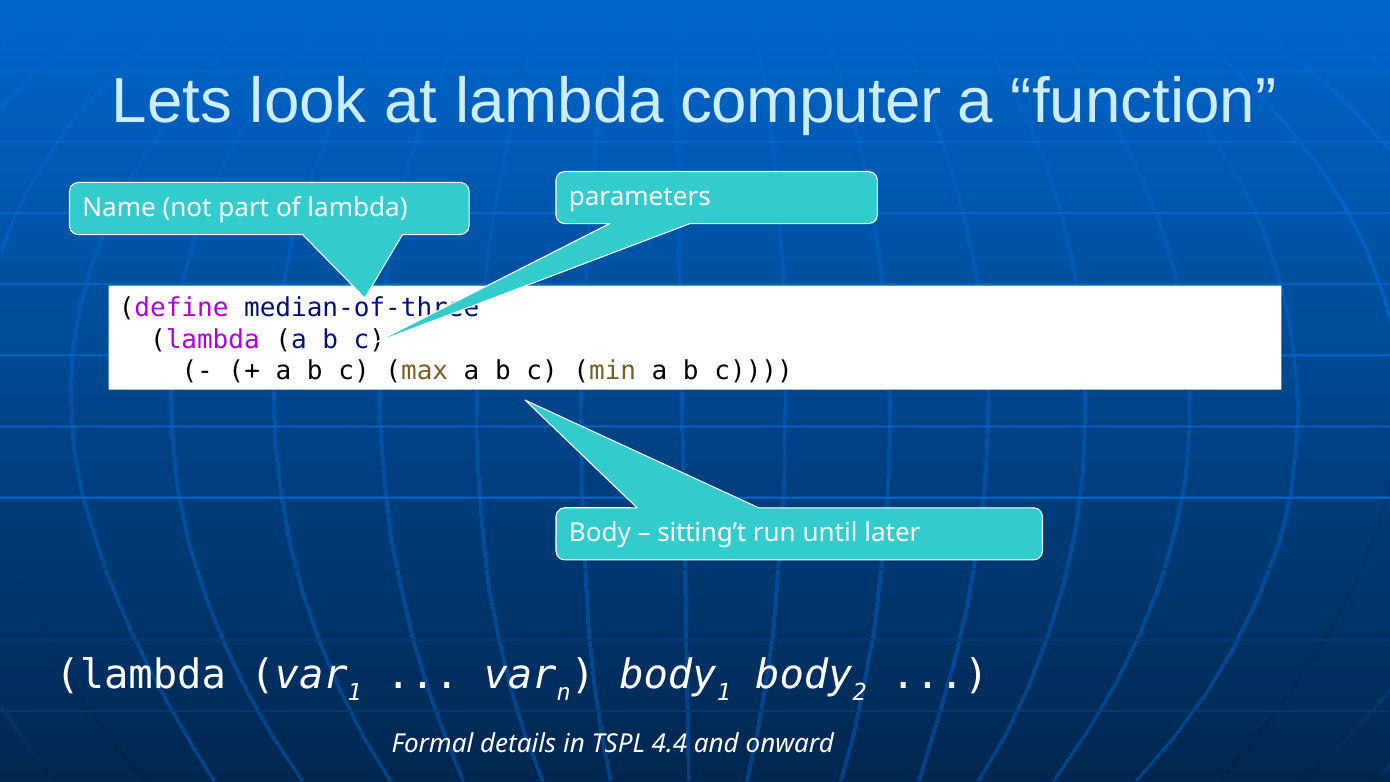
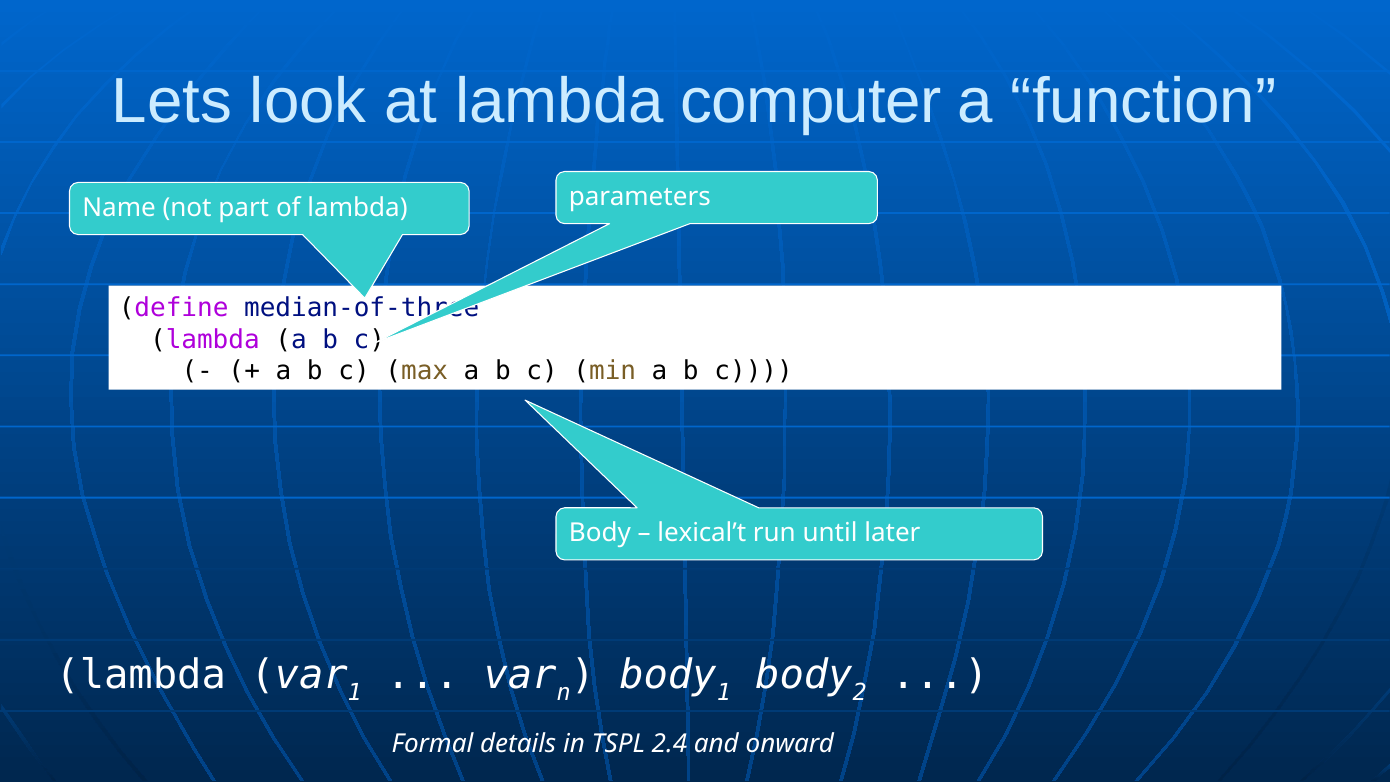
sitting’t: sitting’t -> lexical’t
4.4: 4.4 -> 2.4
